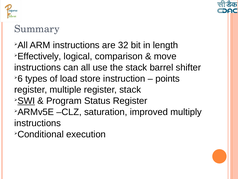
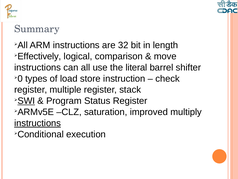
the stack: stack -> literal
6: 6 -> 0
points: points -> check
instructions at (38, 123) underline: none -> present
